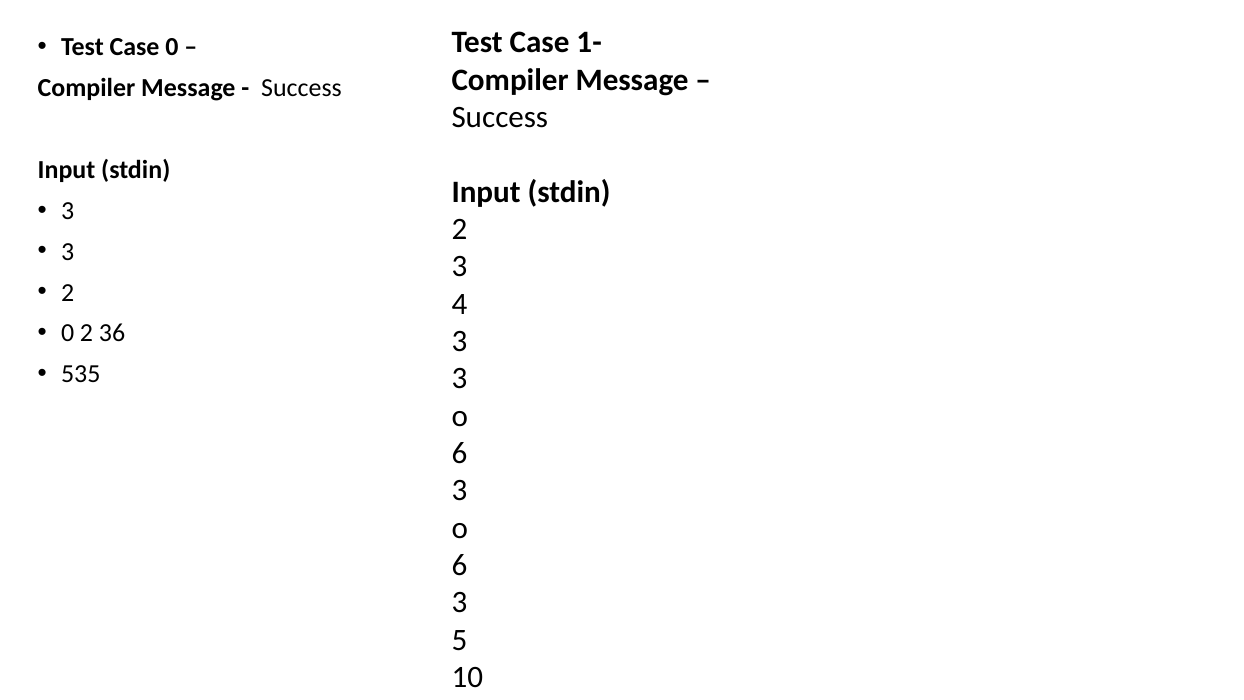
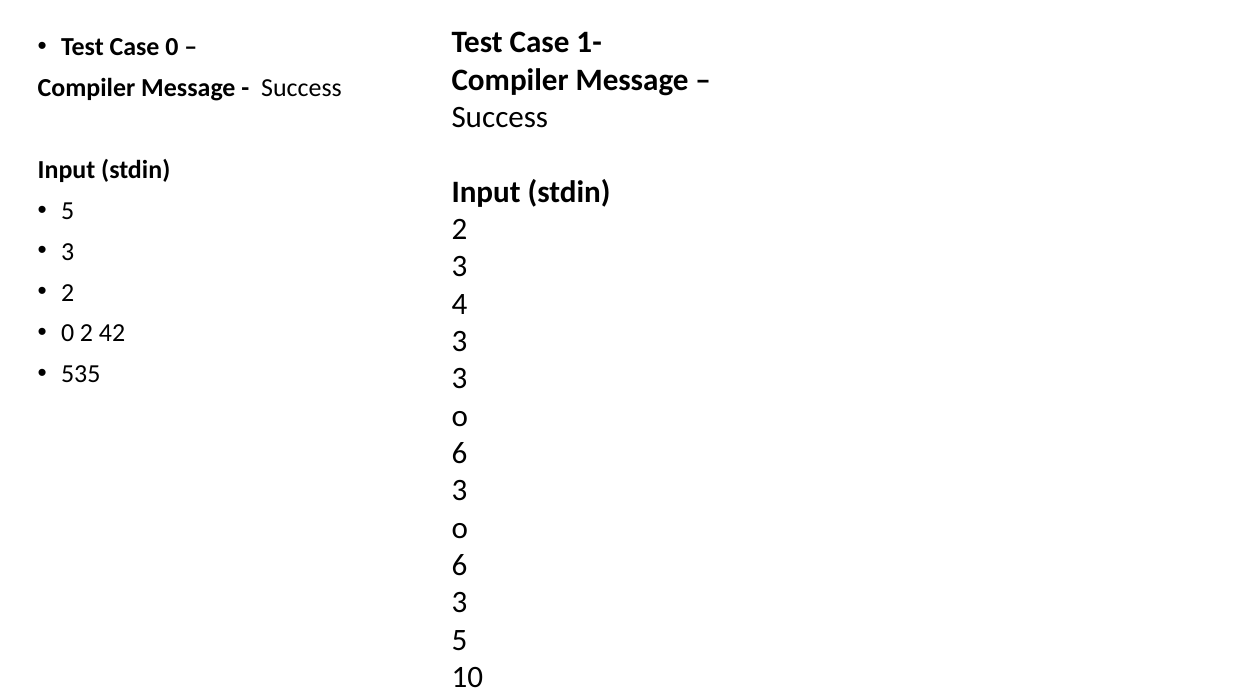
3 at (68, 210): 3 -> 5
36: 36 -> 42
